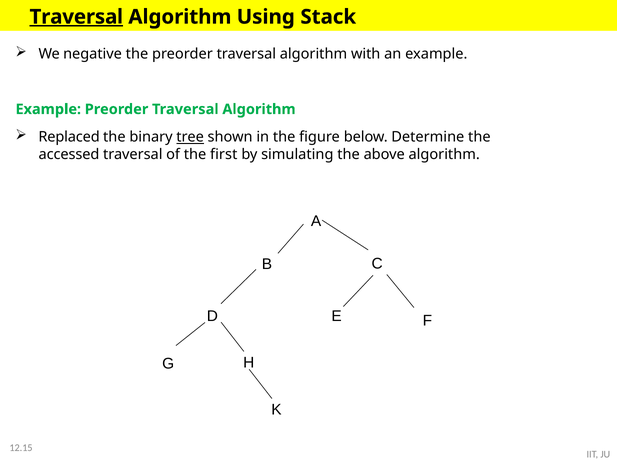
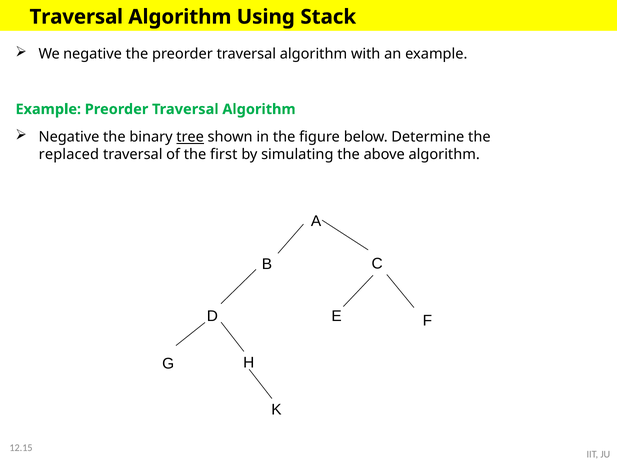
Traversal at (76, 17) underline: present -> none
Replaced at (69, 137): Replaced -> Negative
accessed: accessed -> replaced
